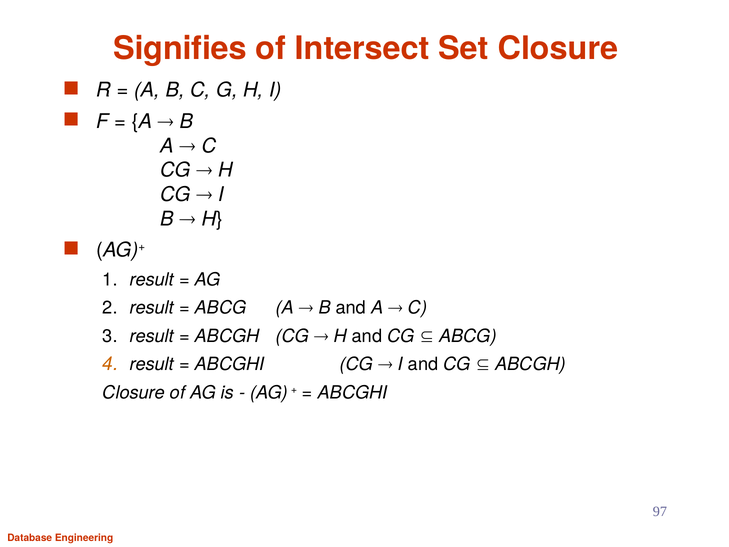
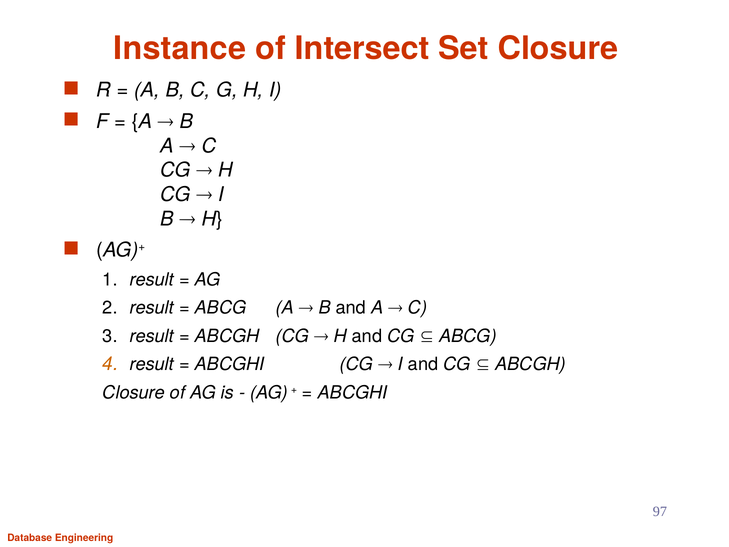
Signifies: Signifies -> Instance
